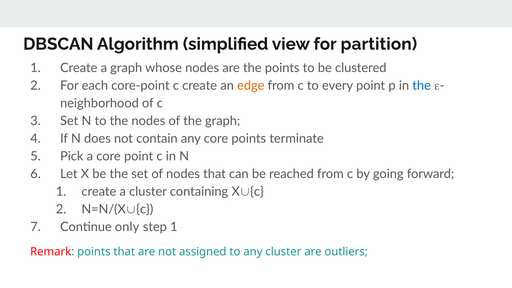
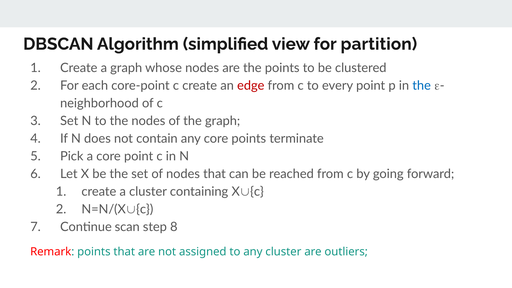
edge colour: orange -> red
only: only -> scan
step 1: 1 -> 8
